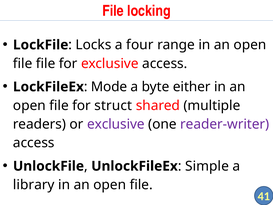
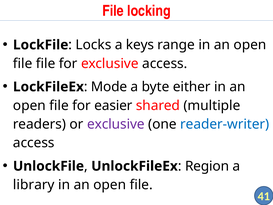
four: four -> keys
struct: struct -> easier
reader-writer colour: purple -> blue
Simple: Simple -> Region
